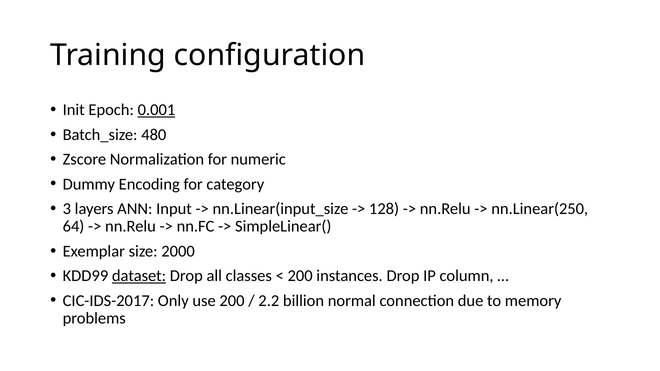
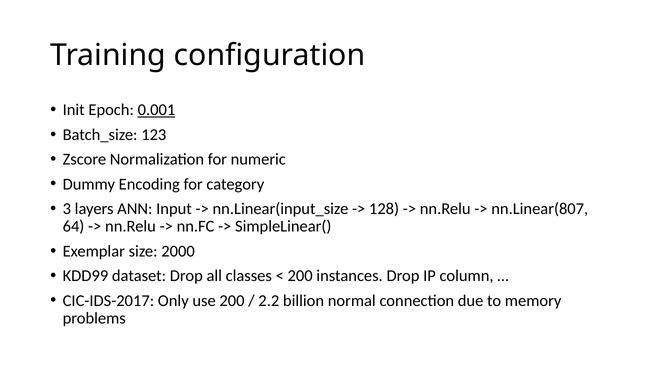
480: 480 -> 123
nn.Linear(250: nn.Linear(250 -> nn.Linear(807
dataset underline: present -> none
